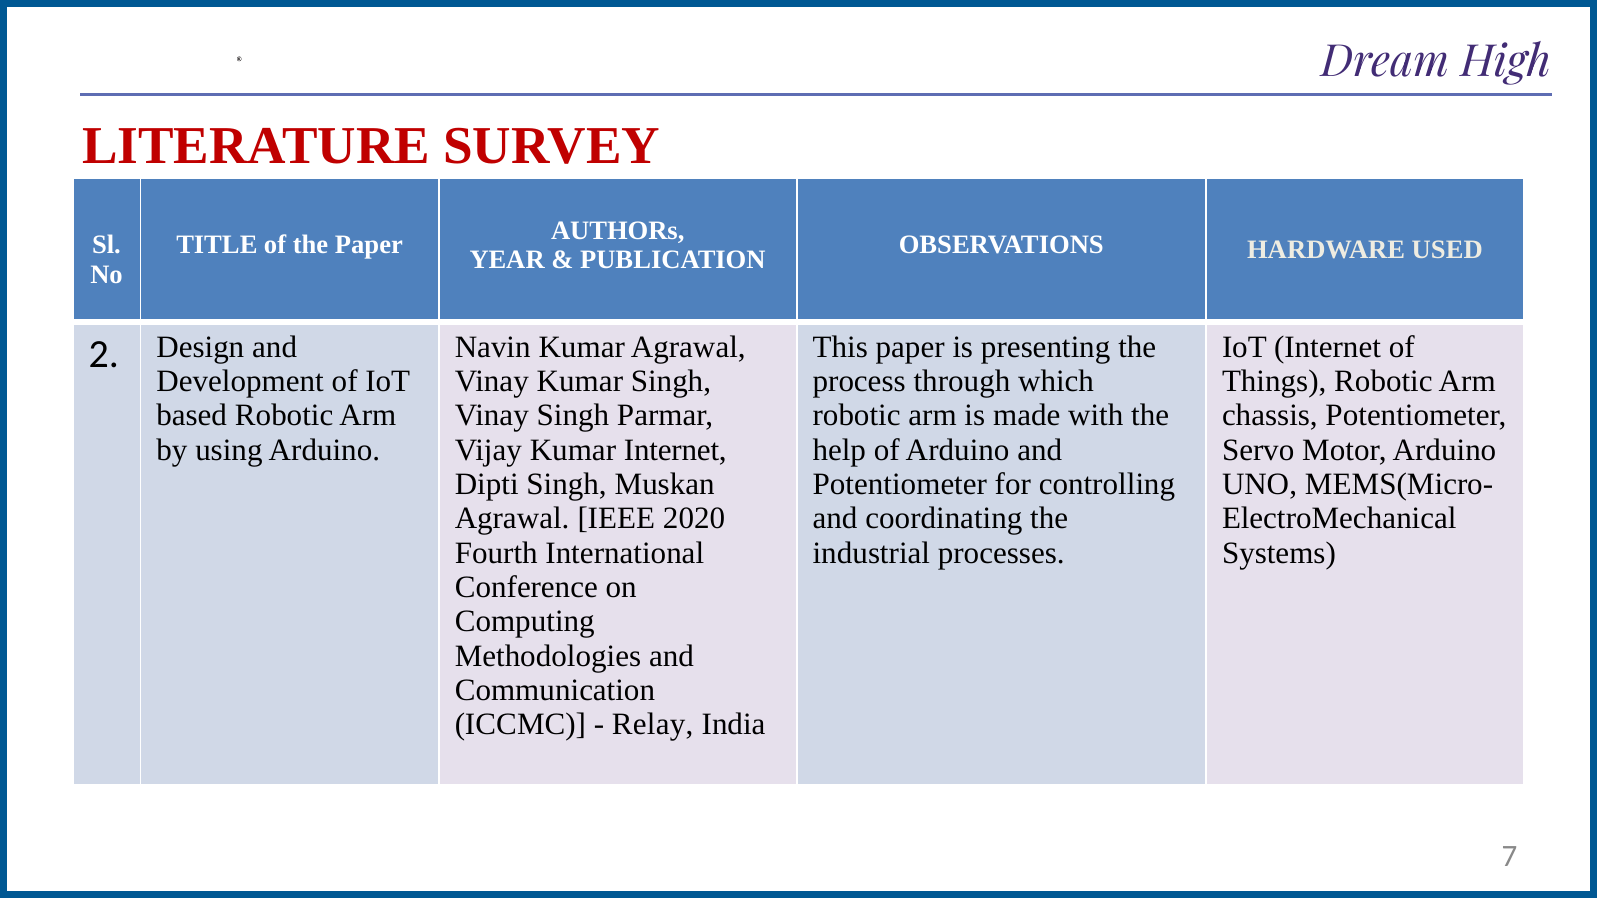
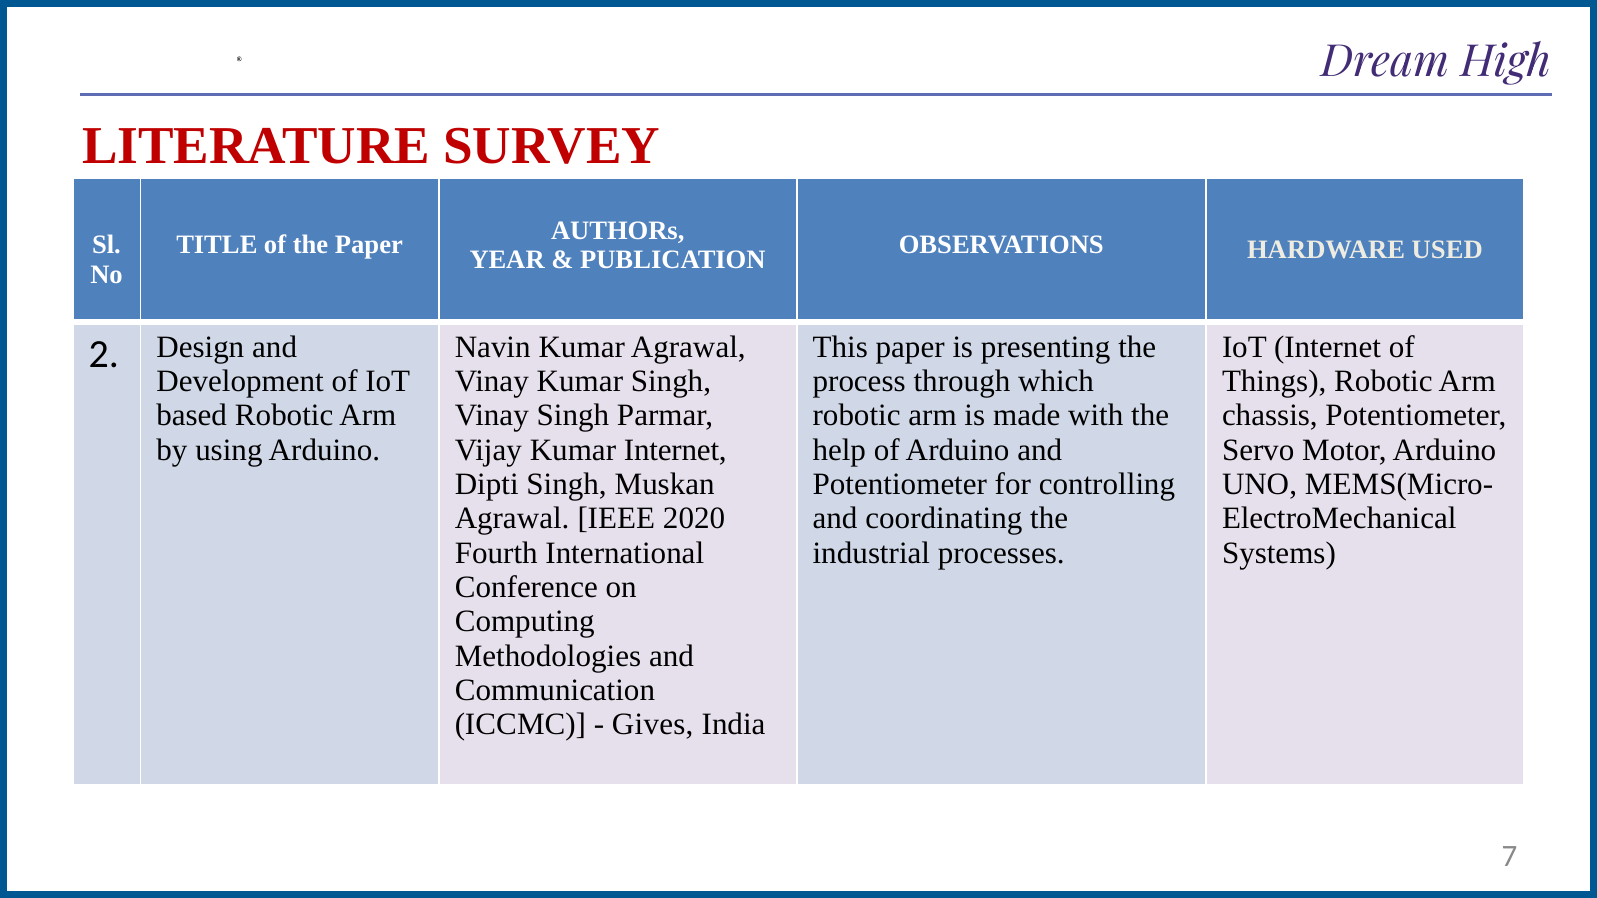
Relay: Relay -> Gives
